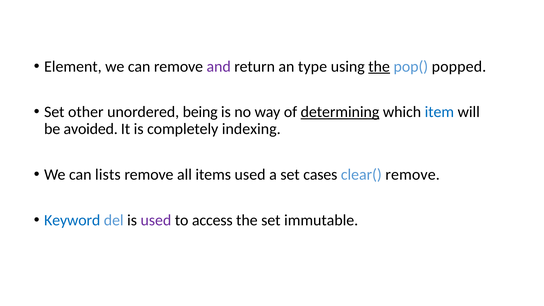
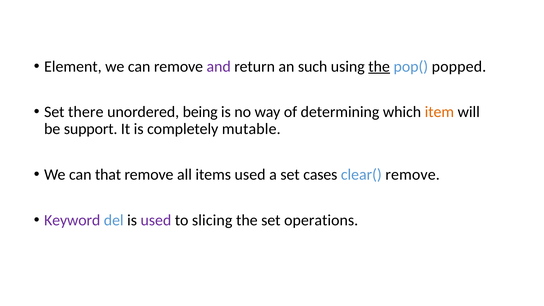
type: type -> such
other: other -> there
determining underline: present -> none
item colour: blue -> orange
avoided: avoided -> support
indexing: indexing -> mutable
lists: lists -> that
Keyword colour: blue -> purple
access: access -> slicing
immutable: immutable -> operations
